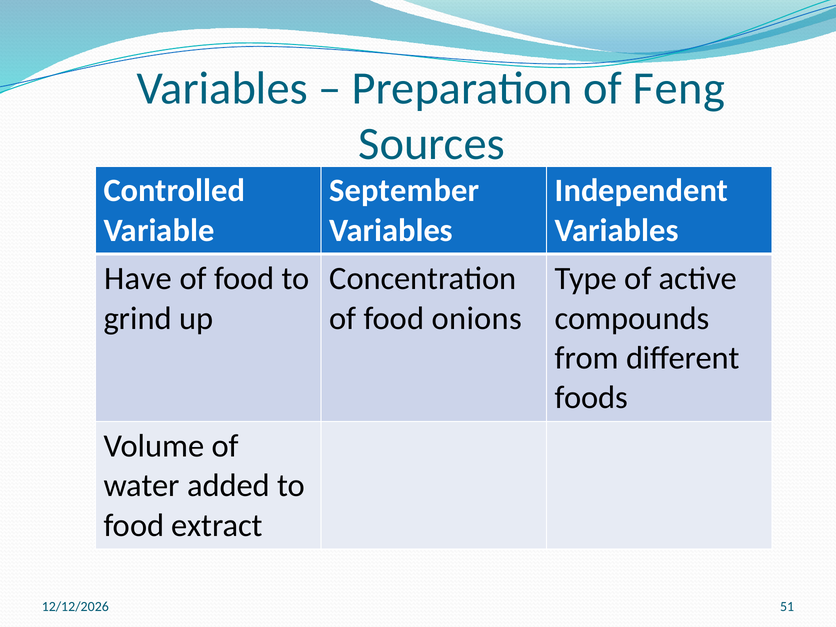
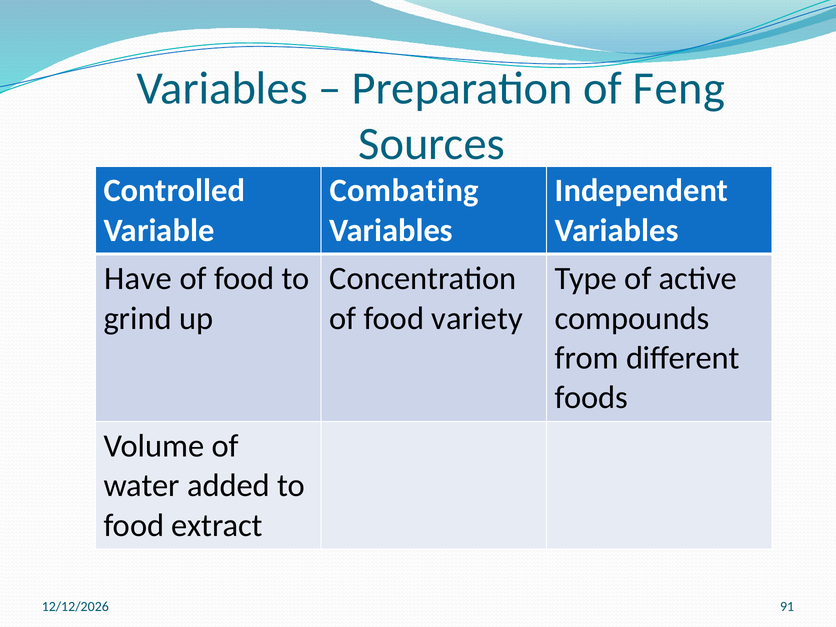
September: September -> Combating
onions: onions -> variety
51: 51 -> 91
